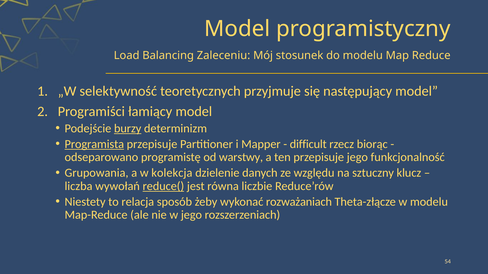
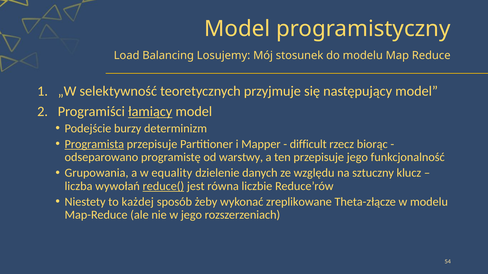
Zaleceniu: Zaleceniu -> Losujemy
łamiący underline: none -> present
burzy underline: present -> none
kolekcja: kolekcja -> equality
relacja: relacja -> każdej
rozważaniach: rozważaniach -> zreplikowane
